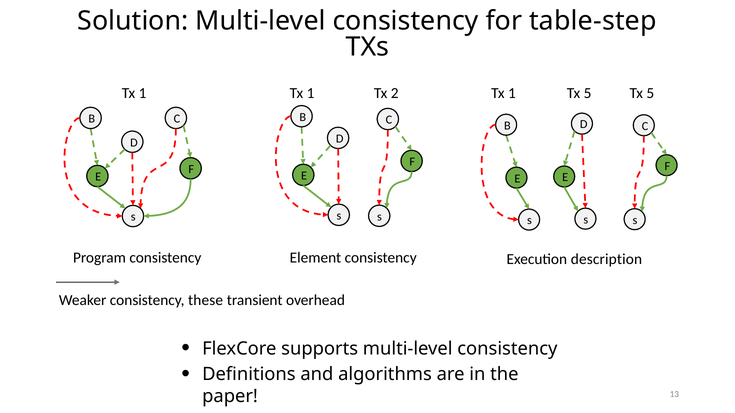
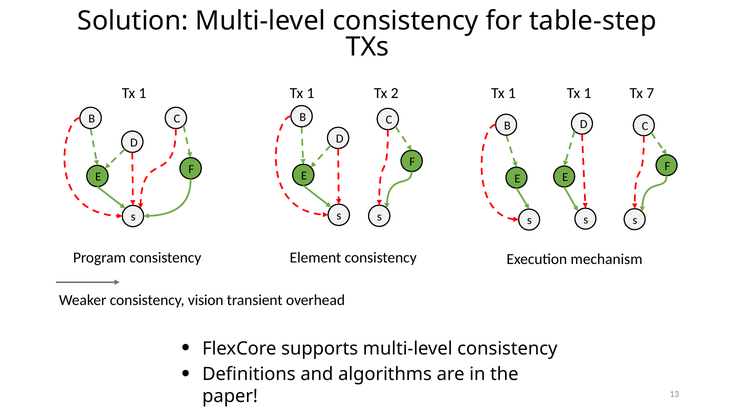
5 at (588, 93): 5 -> 1
5 at (650, 93): 5 -> 7
description: description -> mechanism
these: these -> vision
